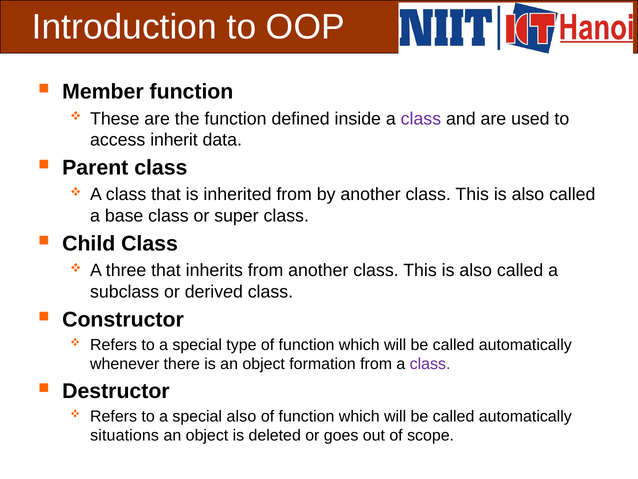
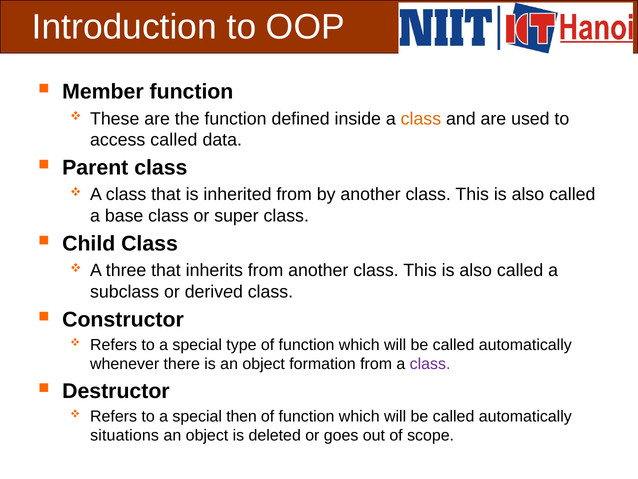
class at (421, 119) colour: purple -> orange
access inherit: inherit -> called
special also: also -> then
